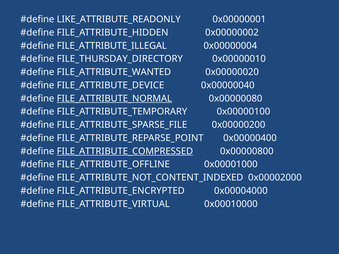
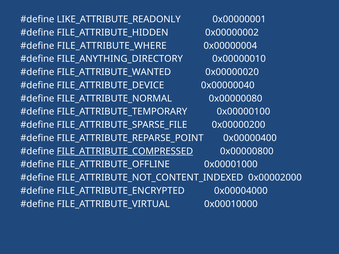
FILE_ATTRIBUTE_ILLEGAL: FILE_ATTRIBUTE_ILLEGAL -> FILE_ATTRIBUTE_WHERE
FILE_THURSDAY_DIRECTORY: FILE_THURSDAY_DIRECTORY -> FILE_ANYTHING_DIRECTORY
FILE_ATTRIBUTE_NORMAL underline: present -> none
